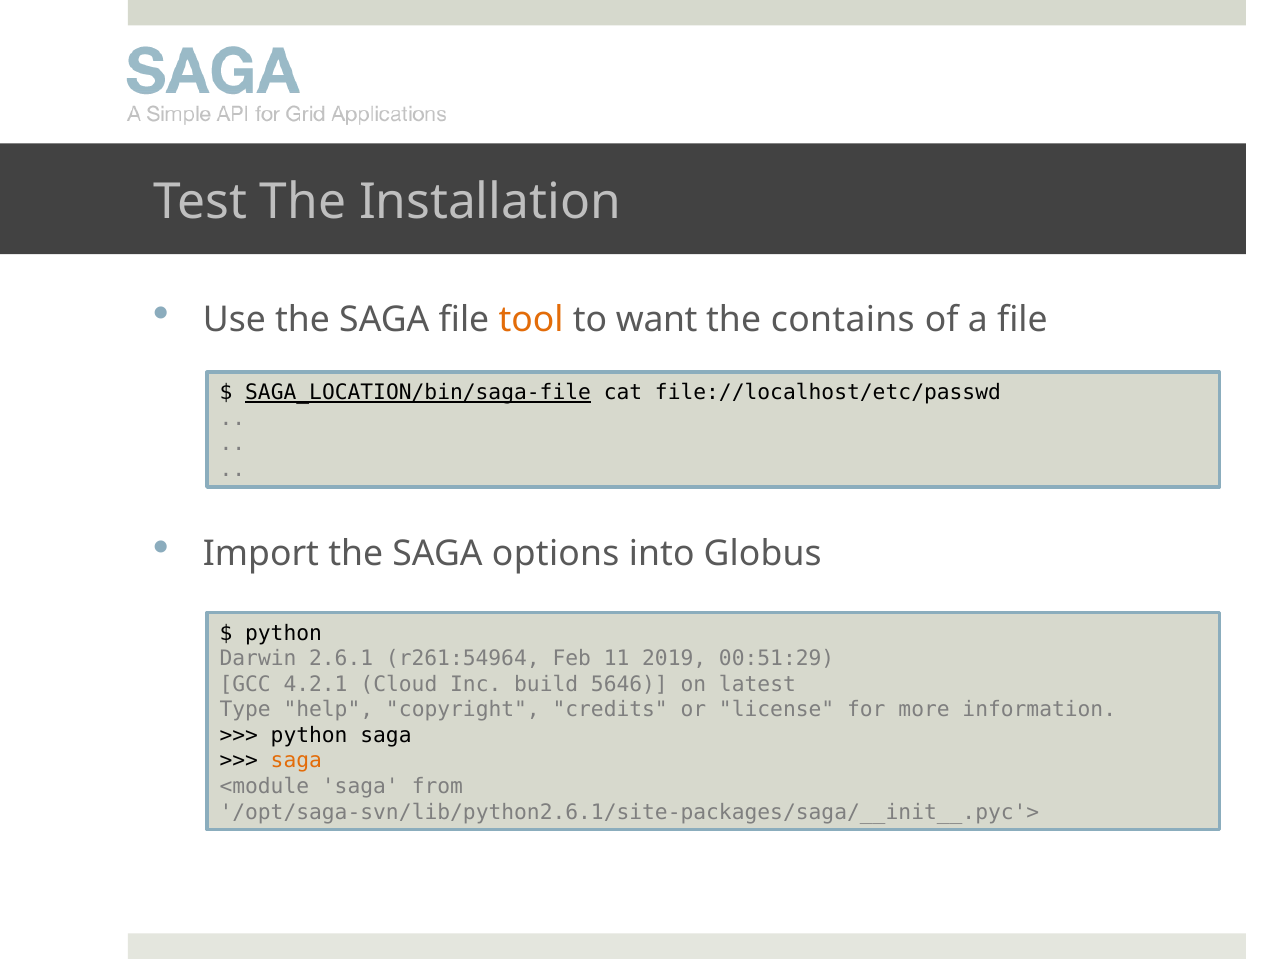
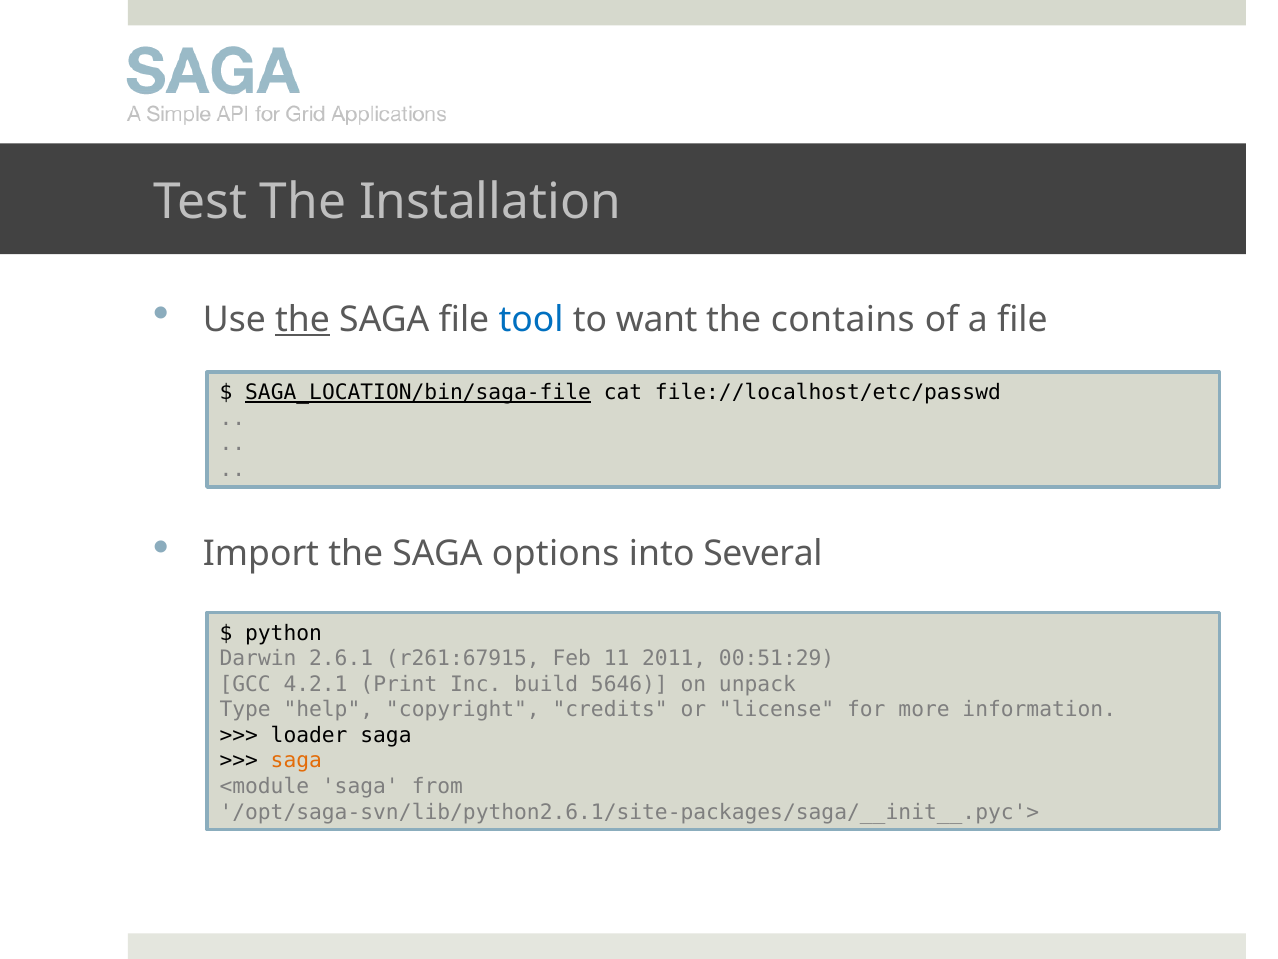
the at (303, 319) underline: none -> present
tool colour: orange -> blue
Globus: Globus -> Several
r261:54964: r261:54964 -> r261:67915
2019: 2019 -> 2011
Cloud: Cloud -> Print
latest: latest -> unpack
python at (309, 735): python -> loader
